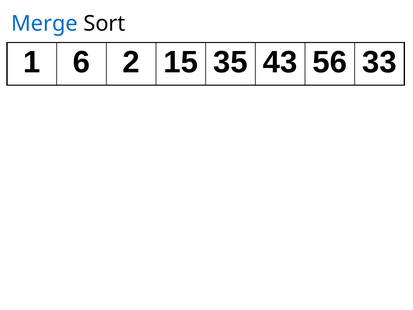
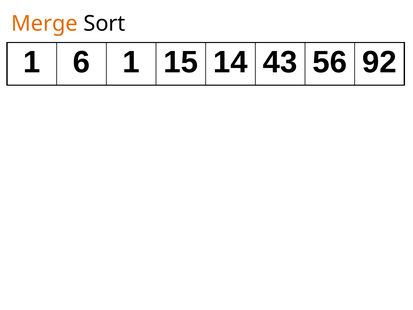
Merge colour: blue -> orange
6 2: 2 -> 1
35: 35 -> 14
33: 33 -> 92
